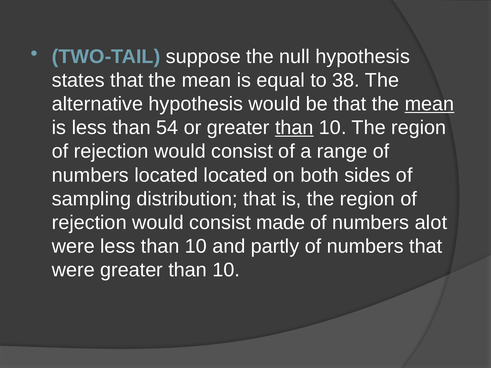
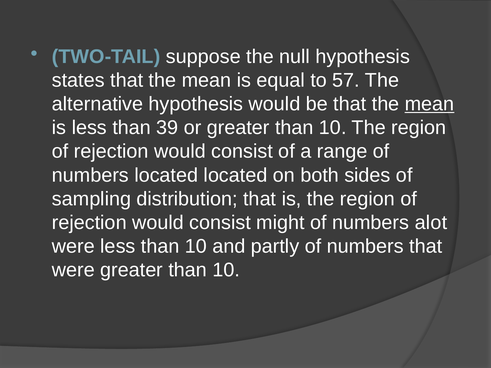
38: 38 -> 57
54: 54 -> 39
than at (294, 128) underline: present -> none
made: made -> might
